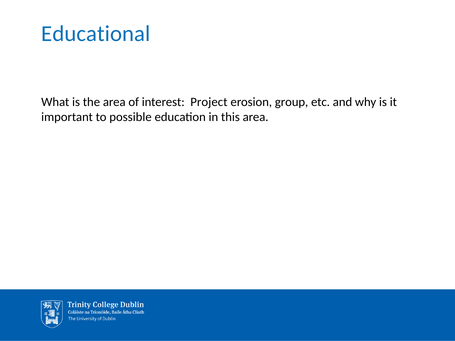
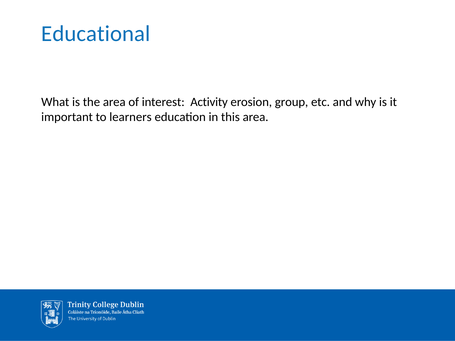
Project: Project -> Activity
possible: possible -> learners
